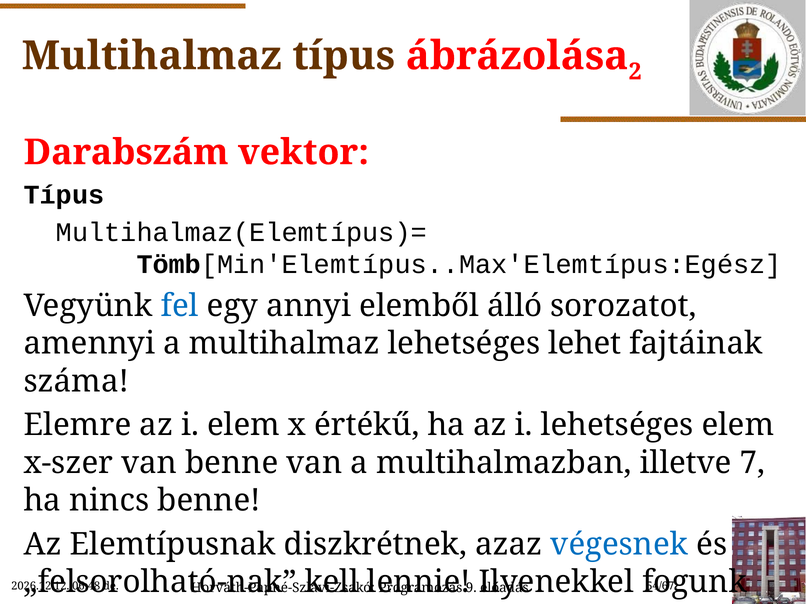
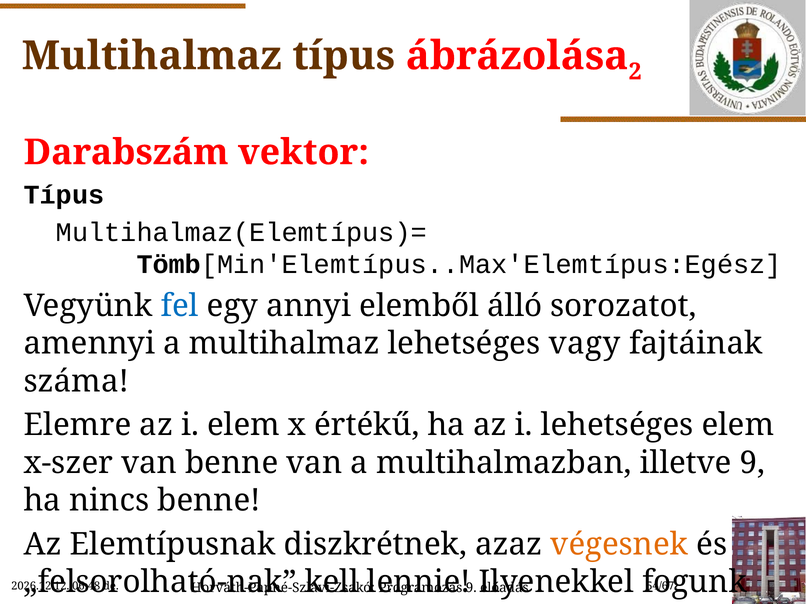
lehet: lehet -> vagy
illetve 7: 7 -> 9
végesnek colour: blue -> orange
